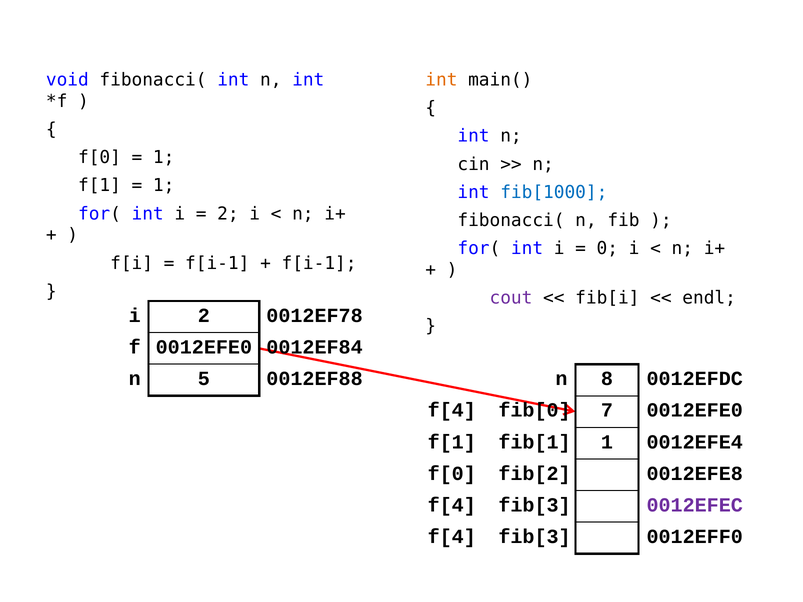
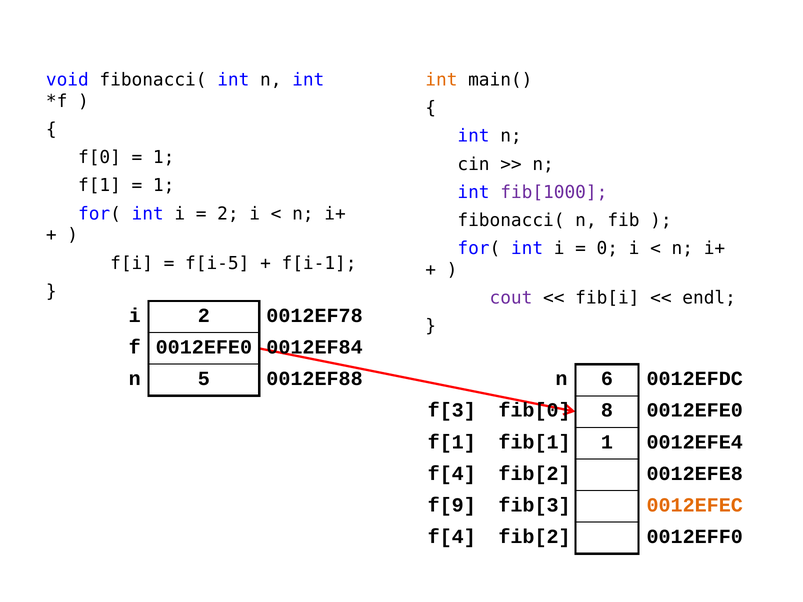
fib[1000 colour: blue -> purple
f[i-1 at (217, 263): f[i-1 -> f[i-5
8: 8 -> 6
f[4 at (452, 410): f[4 -> f[3
7: 7 -> 8
f[0 at (452, 474): f[0 -> f[4
f[4 at (452, 505): f[4 -> f[9
0012EFEC colour: purple -> orange
fib[3 at (535, 537): fib[3 -> fib[2
